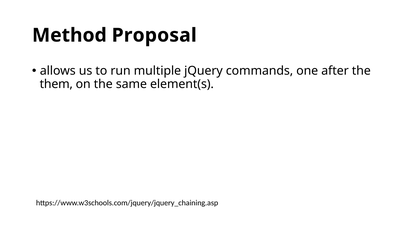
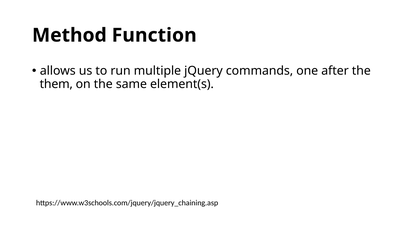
Proposal: Proposal -> Function
